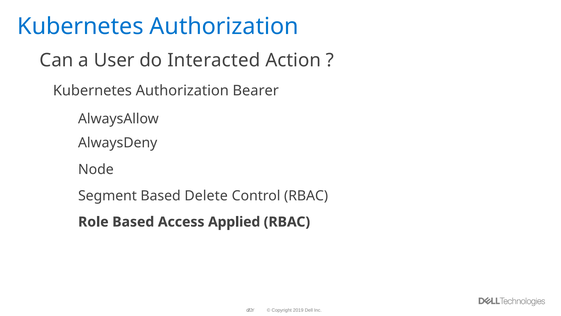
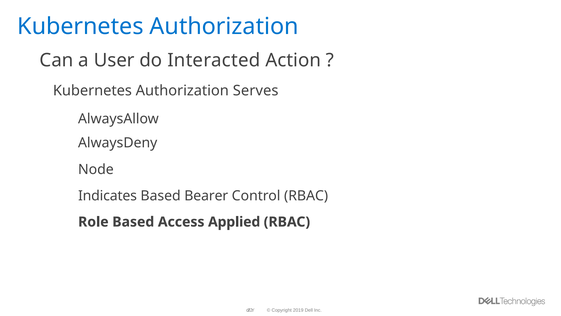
Bearer: Bearer -> Serves
Segment: Segment -> Indicates
Delete: Delete -> Bearer
